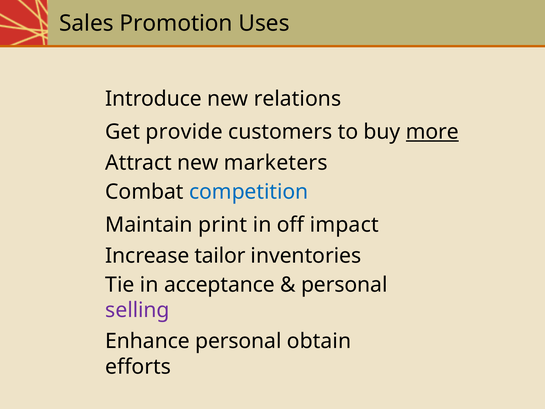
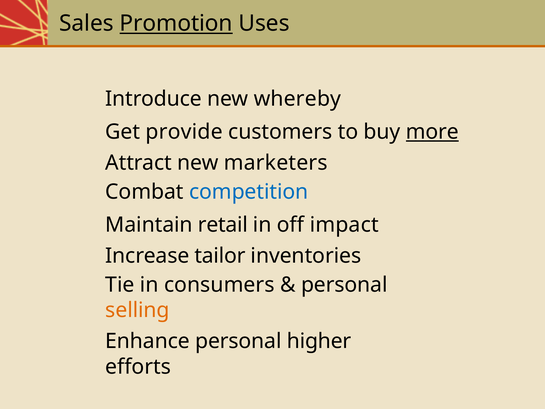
Promotion underline: none -> present
relations: relations -> whereby
print: print -> retail
acceptance: acceptance -> consumers
selling colour: purple -> orange
obtain: obtain -> higher
